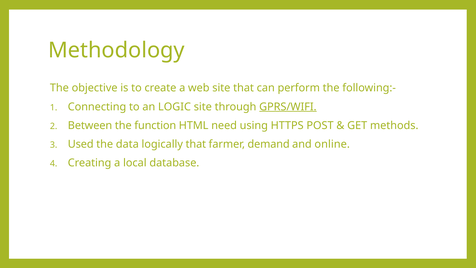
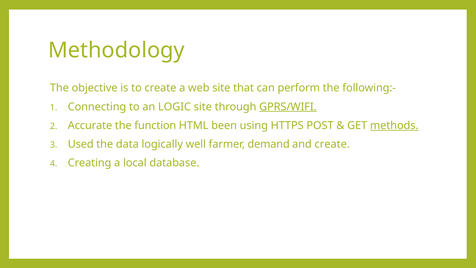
Between: Between -> Accurate
need: need -> been
methods underline: none -> present
logically that: that -> well
and online: online -> create
